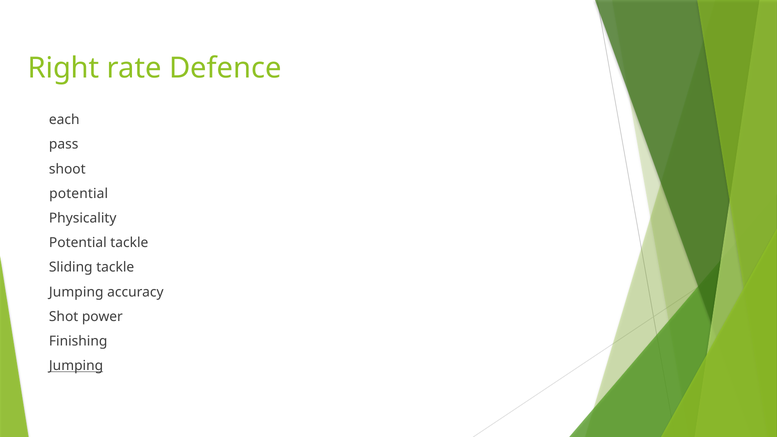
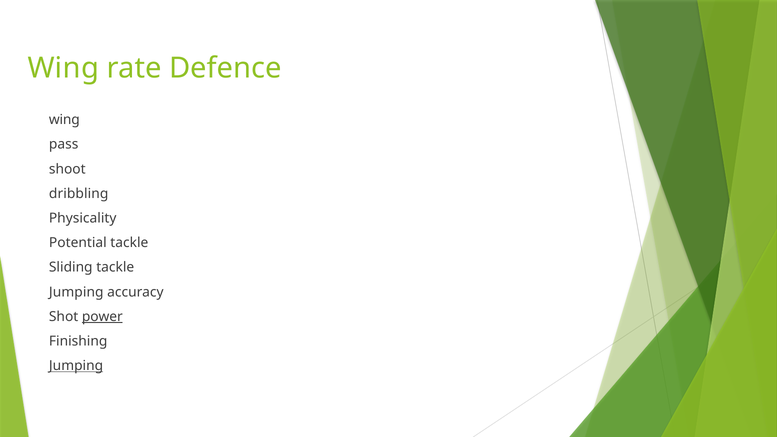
Right at (63, 68): Right -> Wing
each at (64, 120): each -> wing
potential at (79, 194): potential -> dribbling
power underline: none -> present
